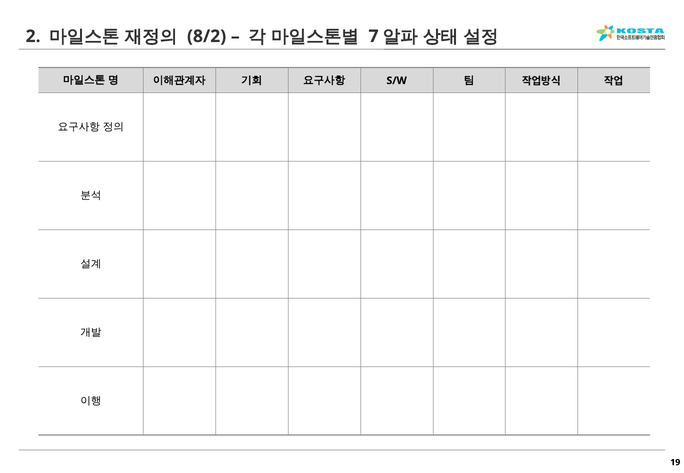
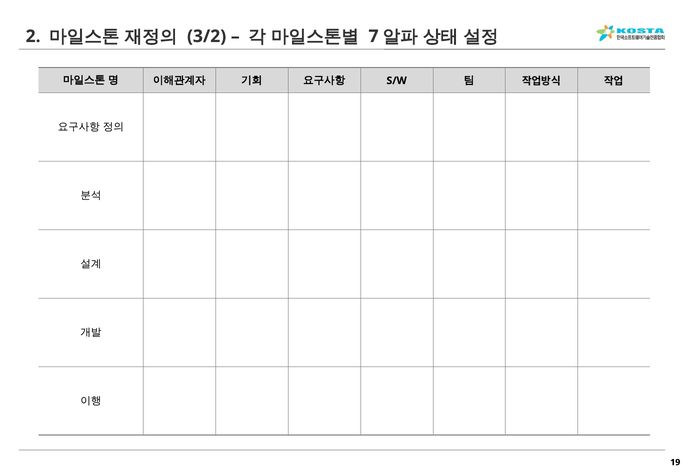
8/2: 8/2 -> 3/2
